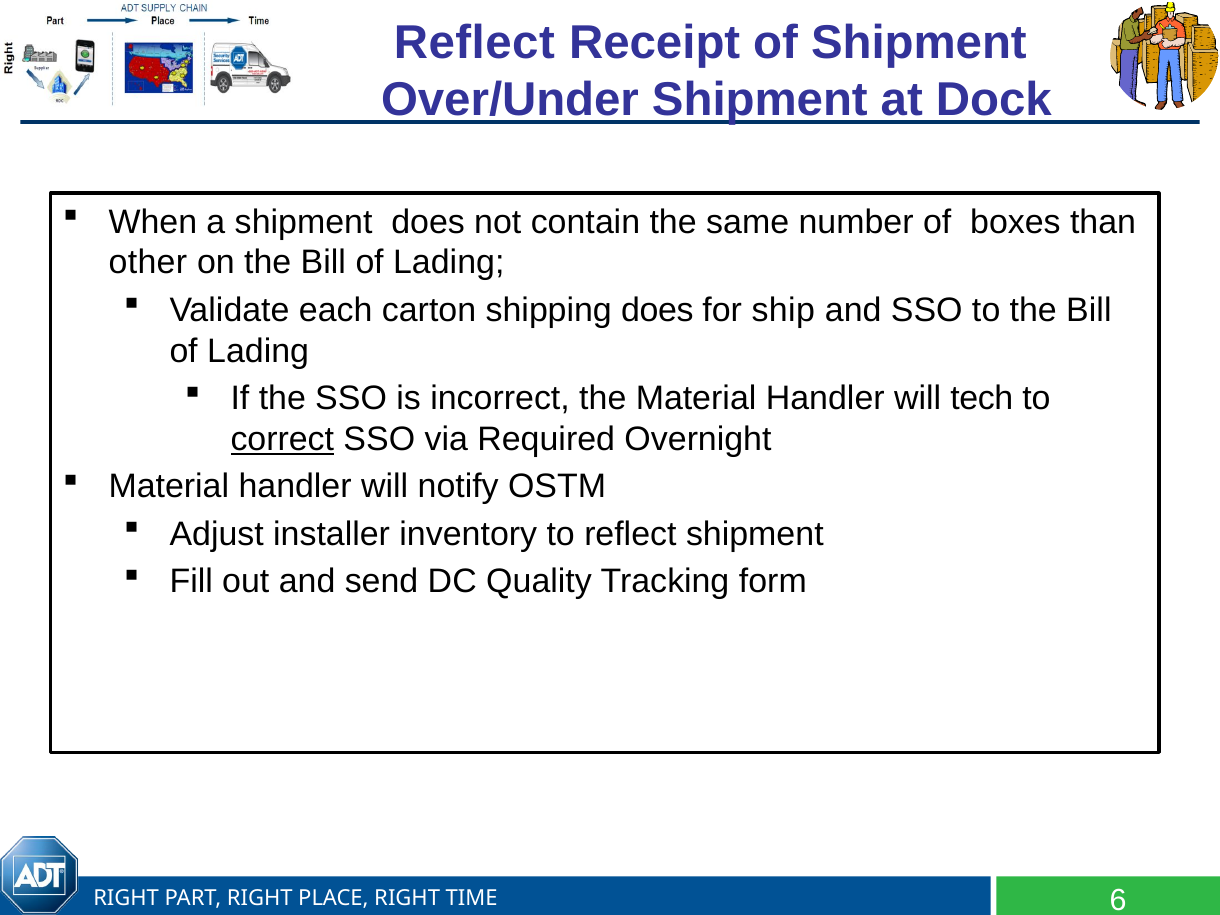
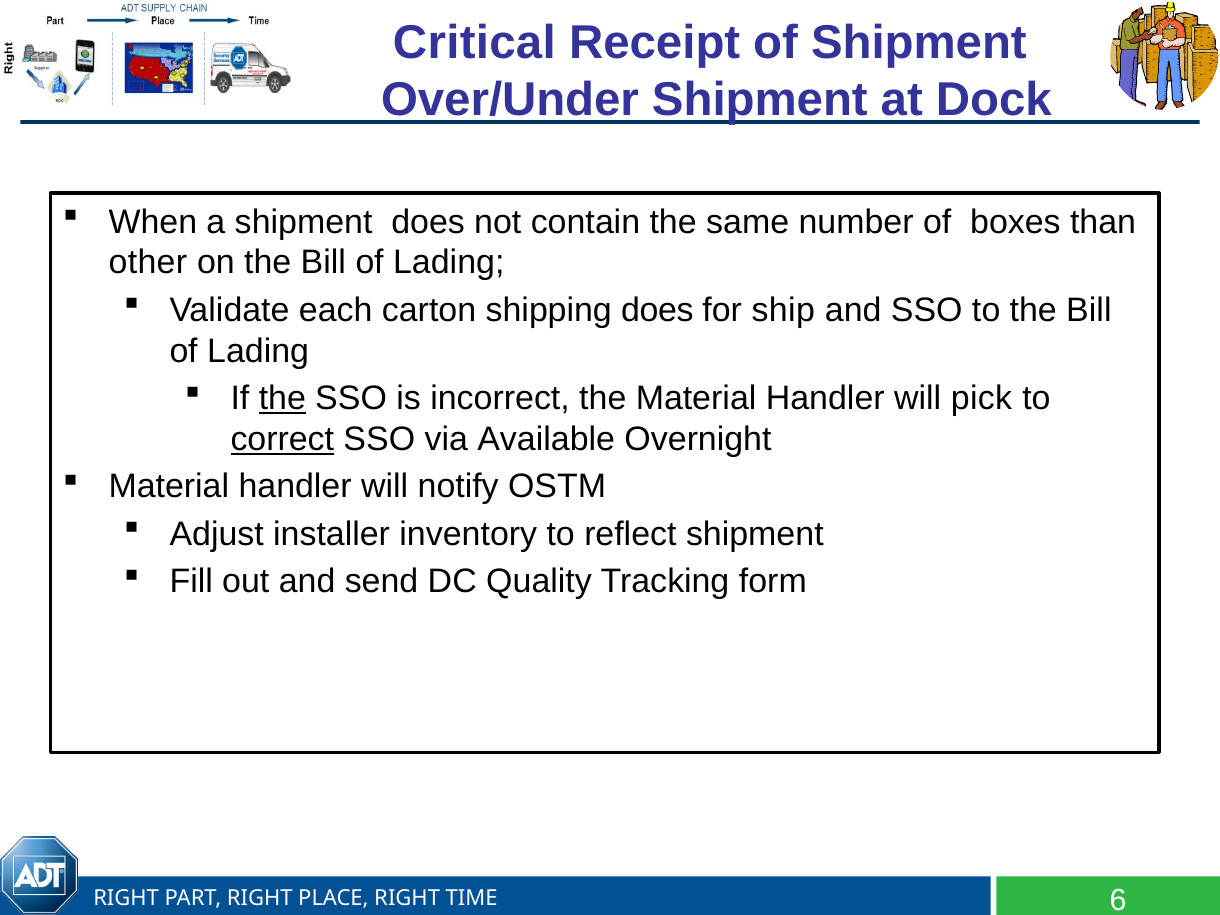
Reflect at (474, 43): Reflect -> Critical
the at (282, 398) underline: none -> present
tech: tech -> pick
Required: Required -> Available
